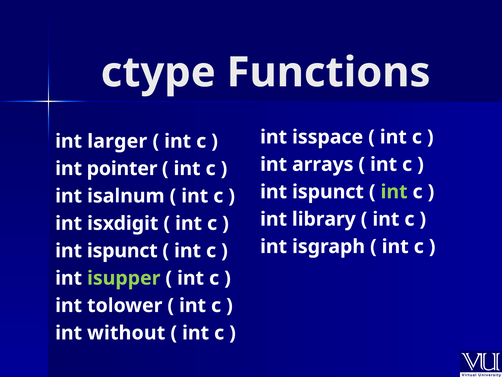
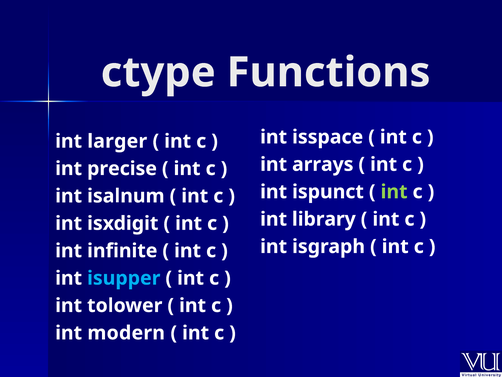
pointer: pointer -> precise
ispunct at (122, 250): ispunct -> infinite
isupper colour: light green -> light blue
without: without -> modern
